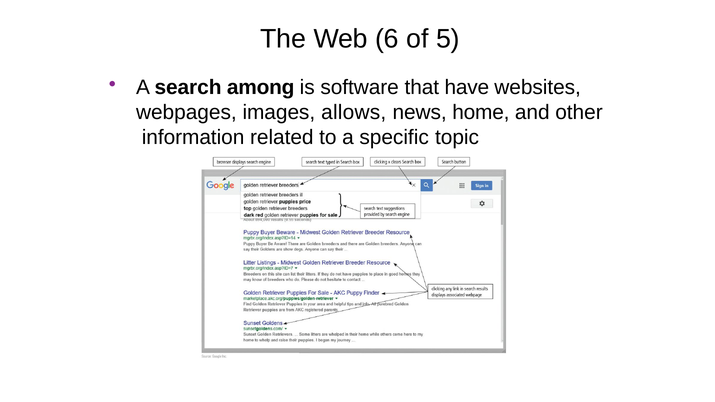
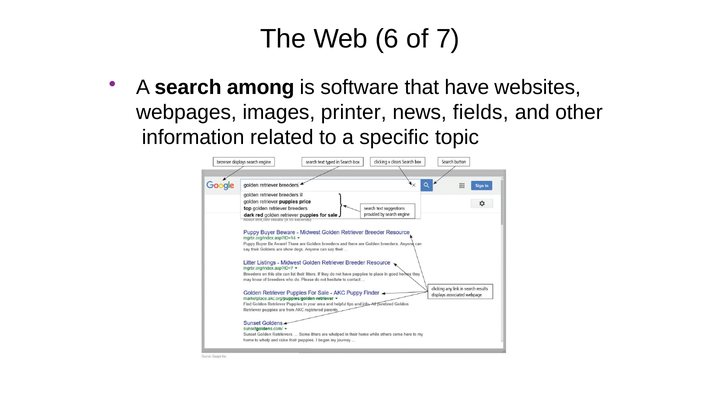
5: 5 -> 7
allows: allows -> printer
home: home -> fields
